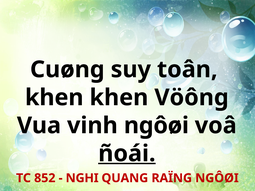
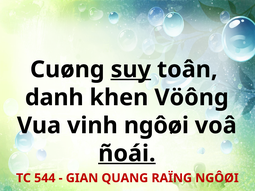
suy underline: none -> present
khen at (54, 98): khen -> danh
852: 852 -> 544
NGHI: NGHI -> GIAN
